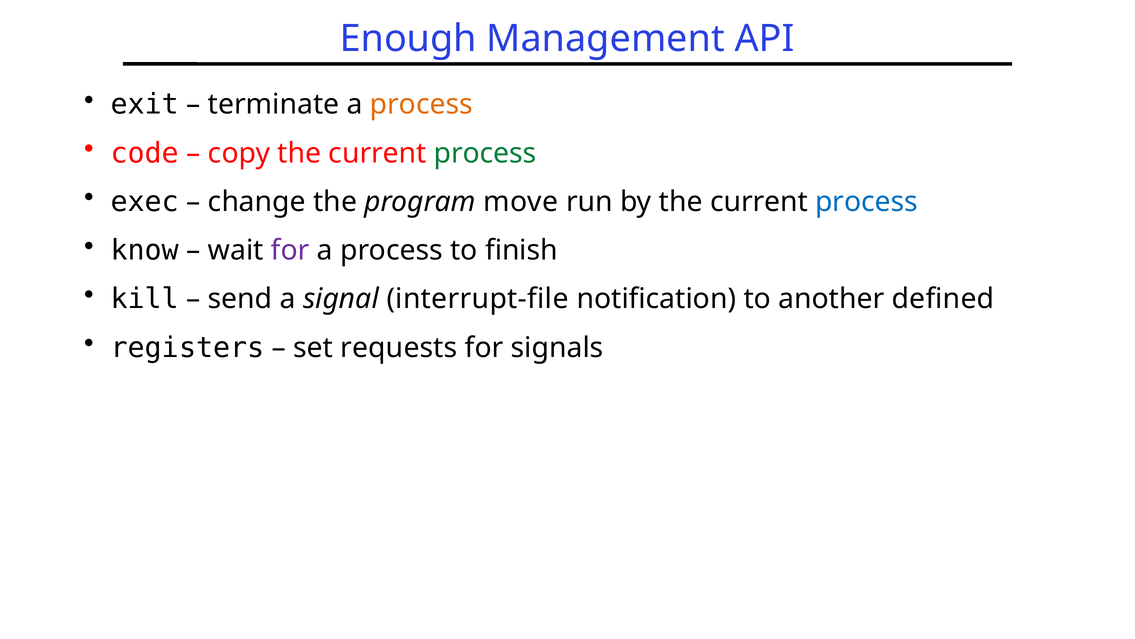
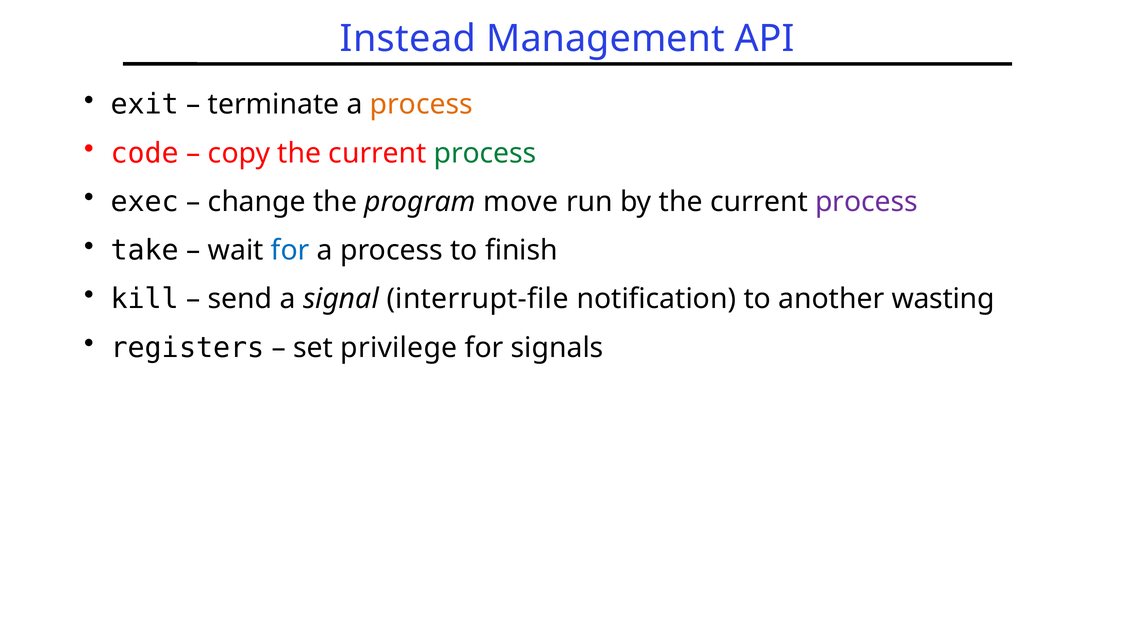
Enough: Enough -> Instead
process at (866, 202) colour: blue -> purple
know: know -> take
for at (290, 250) colour: purple -> blue
defined: defined -> wasting
requests: requests -> privilege
